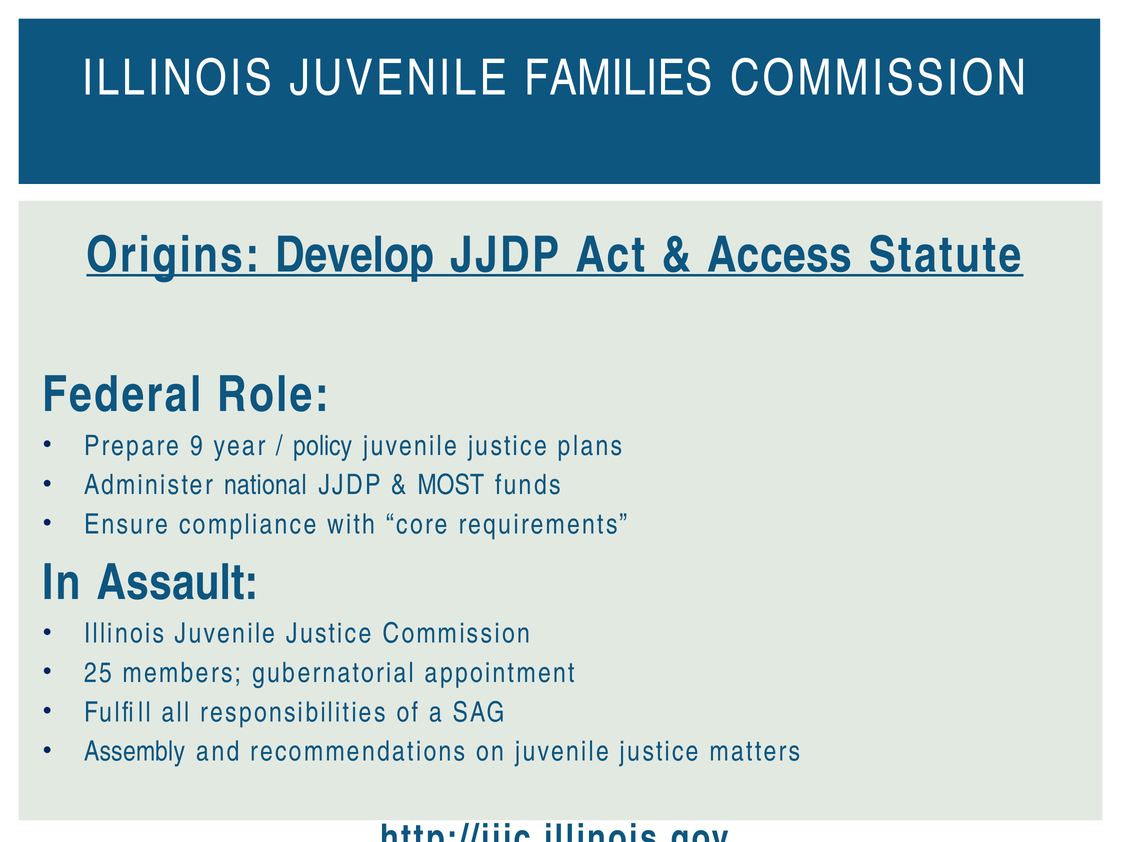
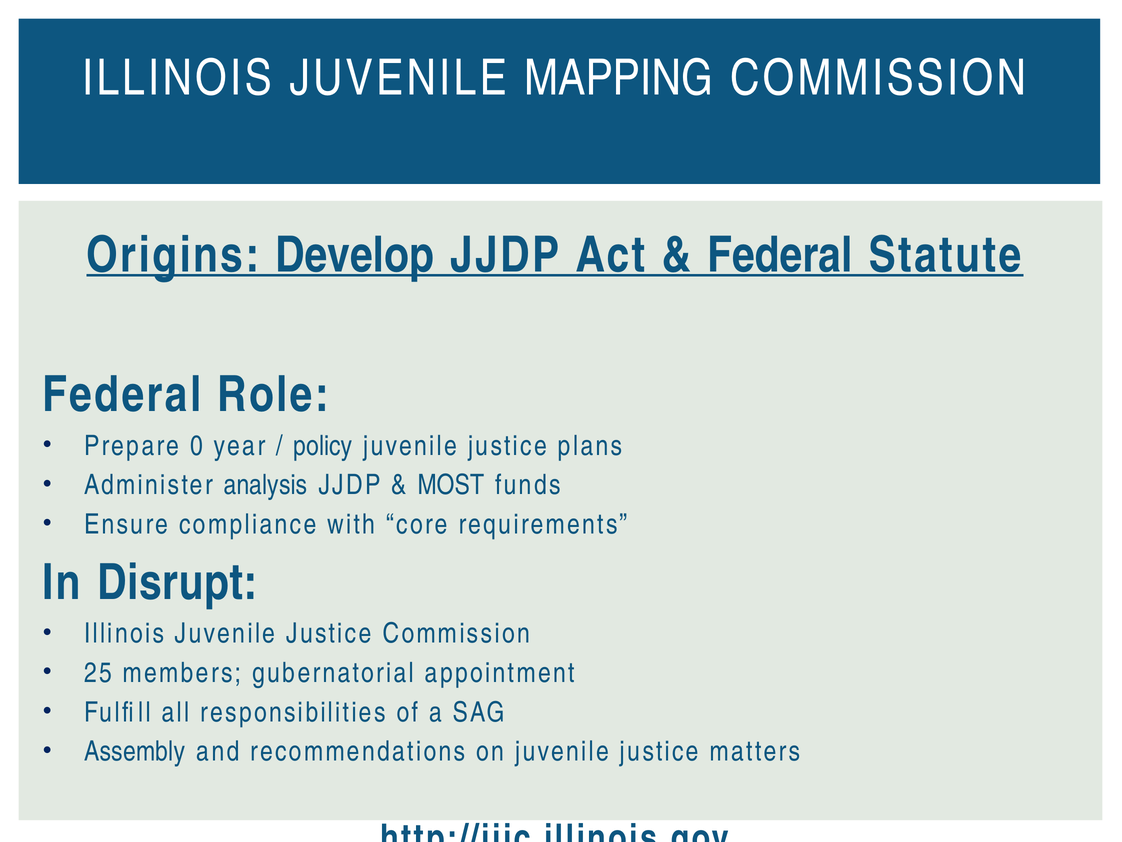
FAMILIES: FAMILIES -> MAPPING
Access at (780, 255): Access -> Federal
9: 9 -> 0
national: national -> analysis
Assault: Assault -> Disrupt
